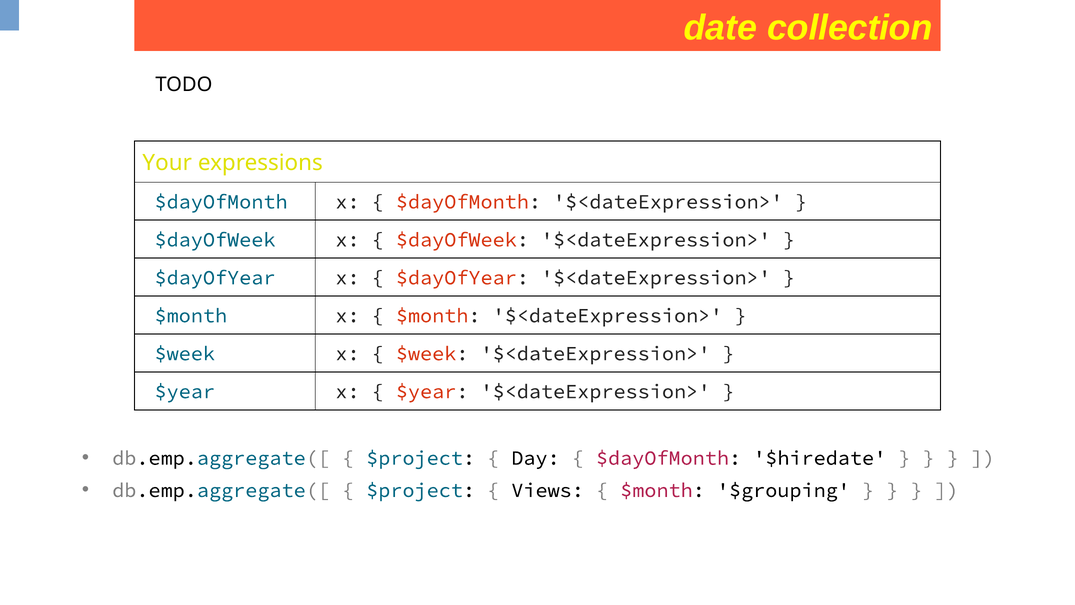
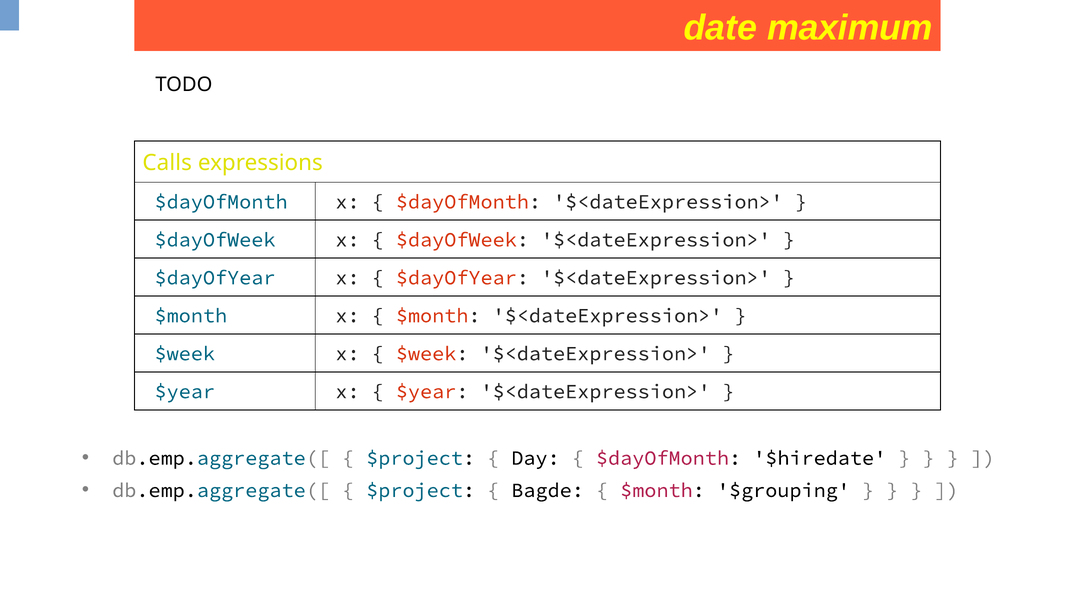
collection: collection -> maximum
Your: Your -> Calls
Views: Views -> Bagde
